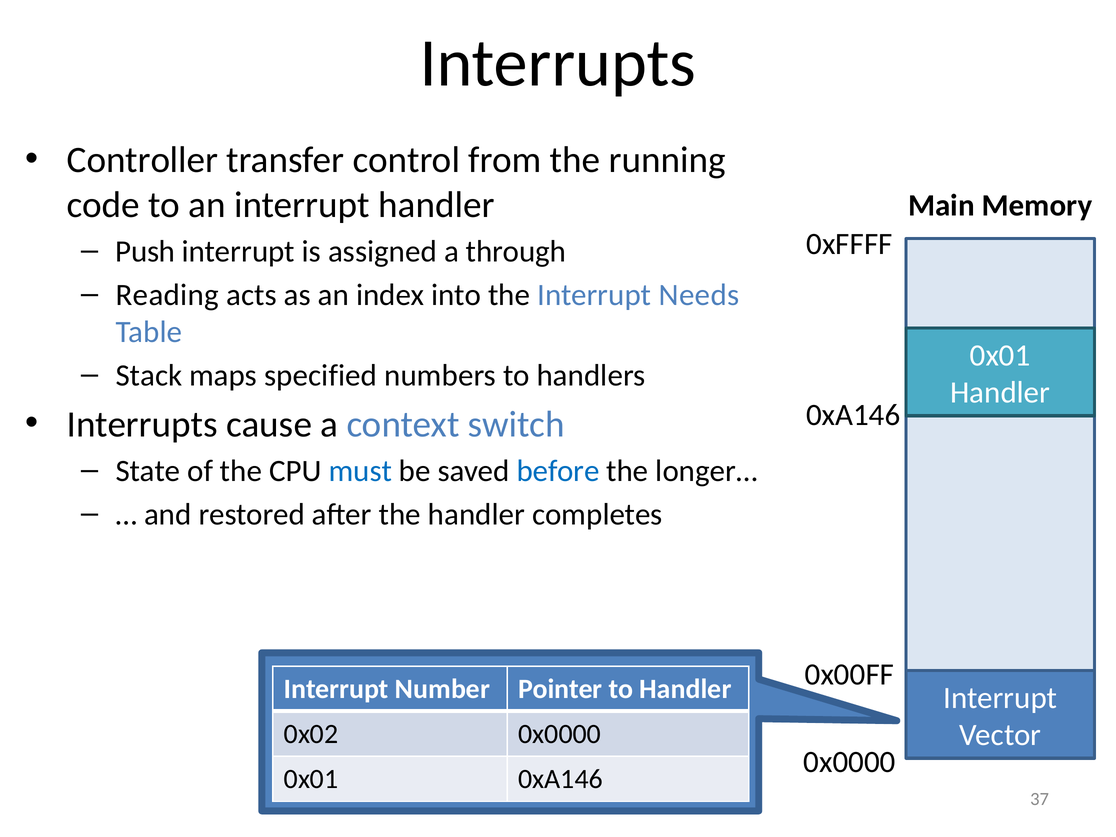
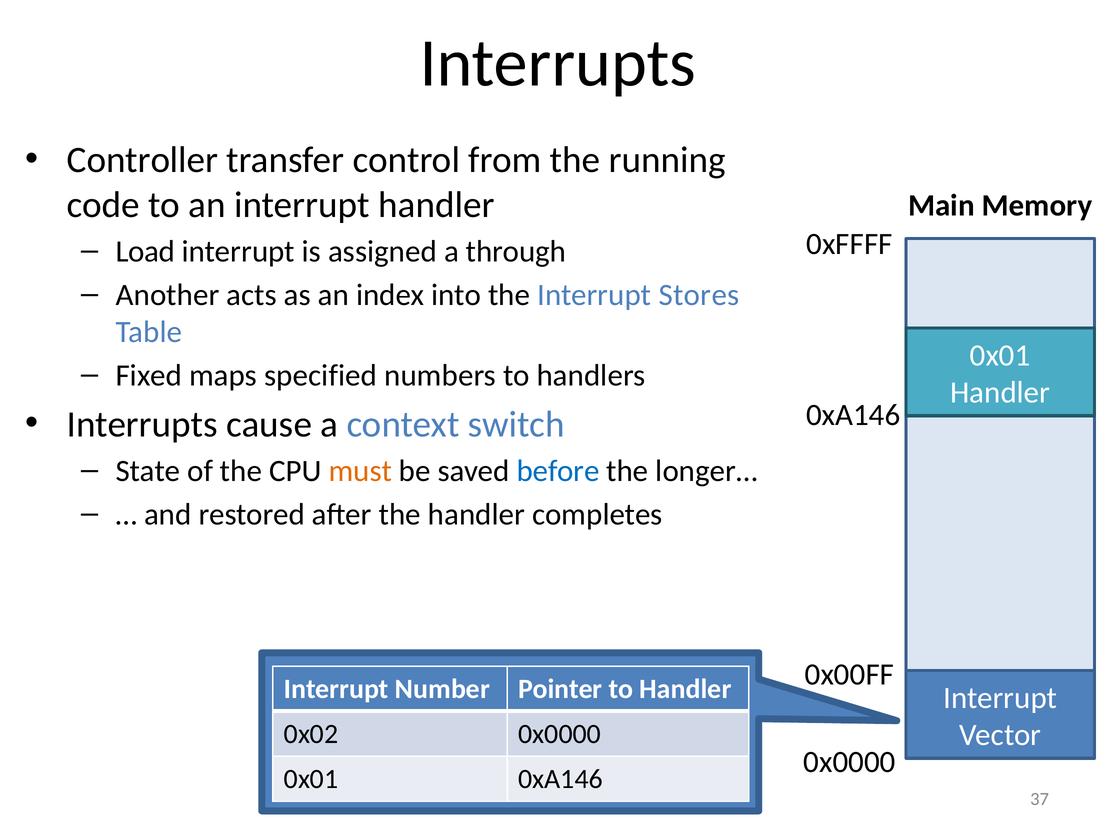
Push: Push -> Load
Reading: Reading -> Another
Needs: Needs -> Stores
Stack: Stack -> Fixed
must colour: blue -> orange
